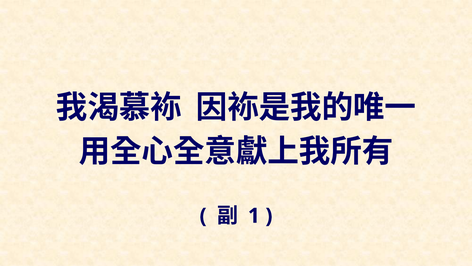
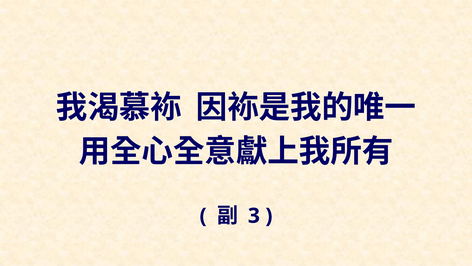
1: 1 -> 3
